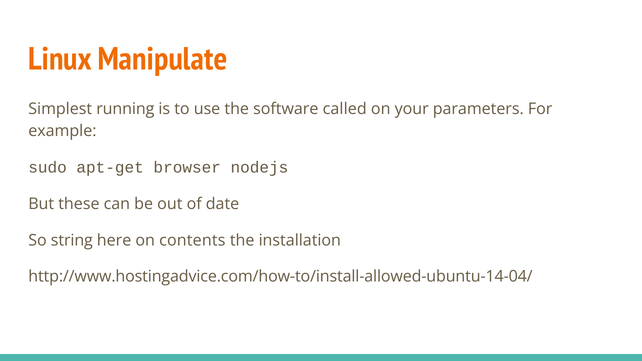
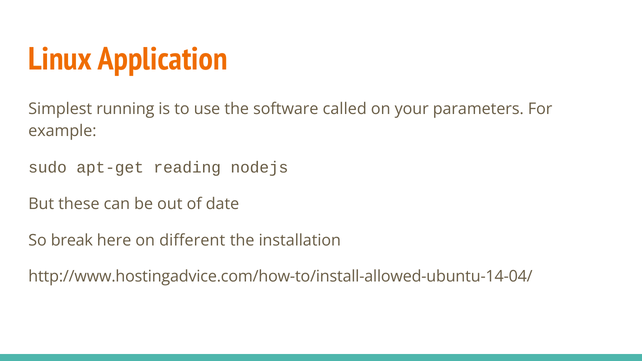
Manipulate: Manipulate -> Application
browser: browser -> reading
string: string -> break
contents: contents -> different
